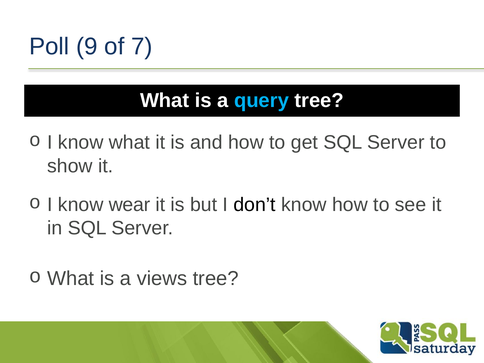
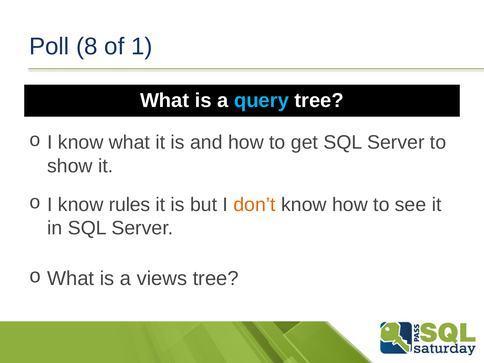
9: 9 -> 8
7: 7 -> 1
wear: wear -> rules
don’t colour: black -> orange
